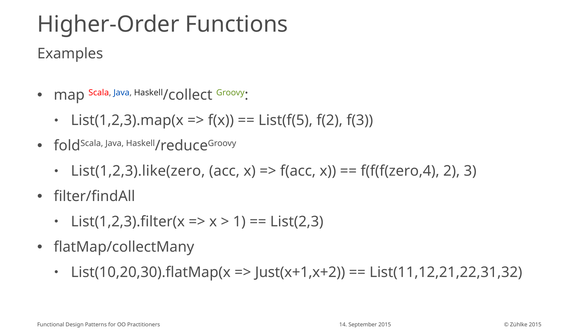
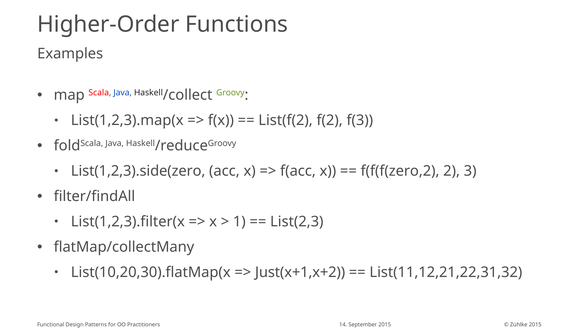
List(f(5: List(f(5 -> List(f(2
List(1,2,3).like(zero: List(1,2,3).like(zero -> List(1,2,3).side(zero
f(f(f(zero,4: f(f(f(zero,4 -> f(f(f(zero,2
